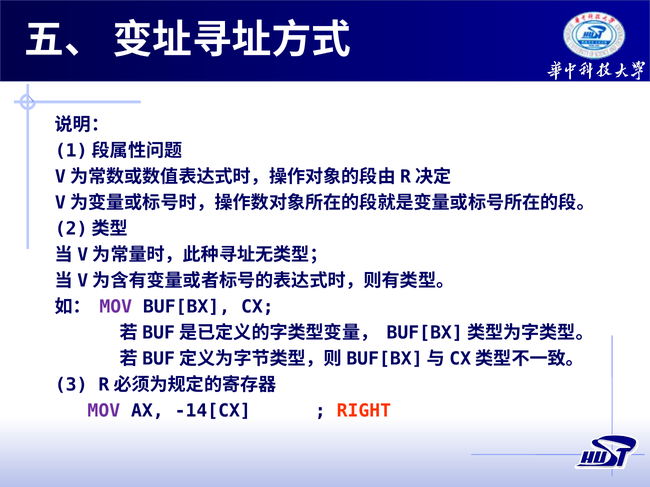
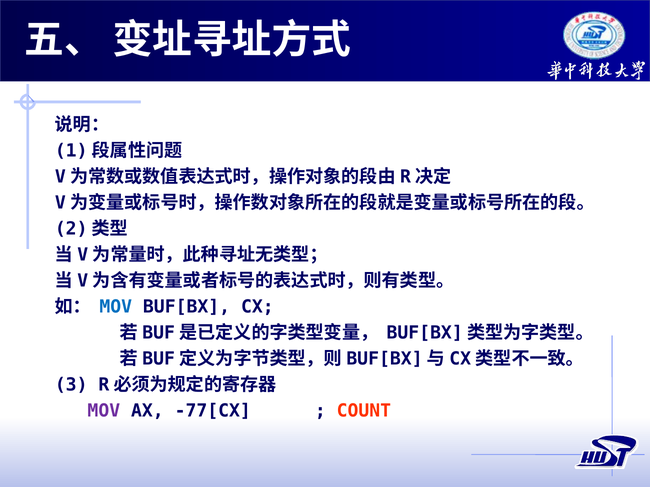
MOV at (116, 307) colour: purple -> blue
-14[CX: -14[CX -> -77[CX
RIGHT: RIGHT -> COUNT
